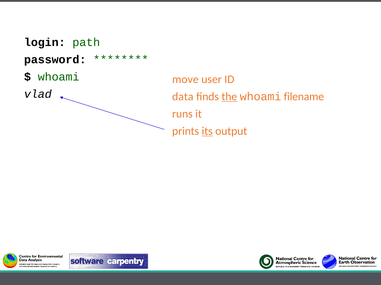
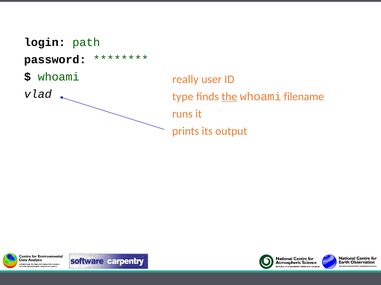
move: move -> really
data: data -> type
its underline: present -> none
